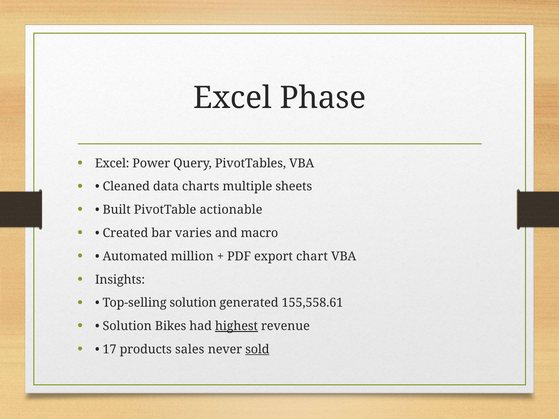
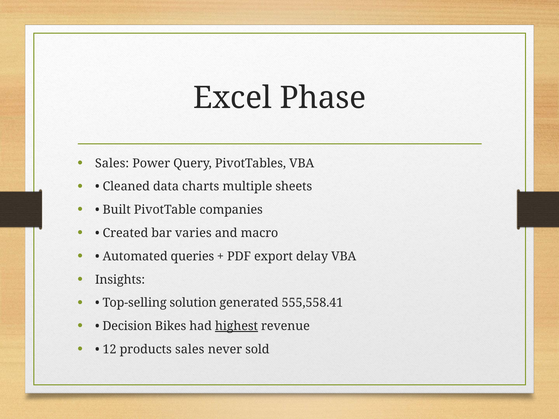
Excel at (112, 163): Excel -> Sales
actionable: actionable -> companies
million: million -> queries
chart: chart -> delay
155,558.61: 155,558.61 -> 555,558.41
Solution at (127, 326): Solution -> Decision
17: 17 -> 12
sold underline: present -> none
